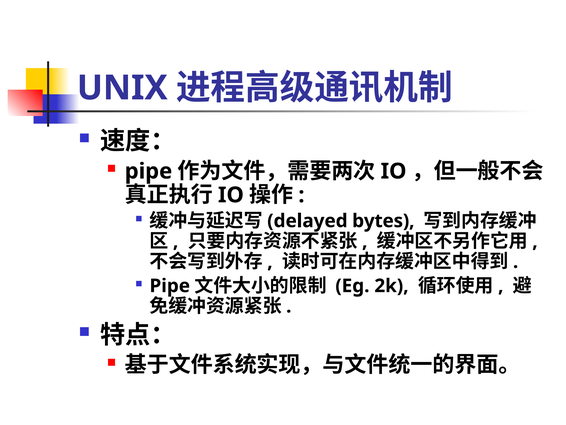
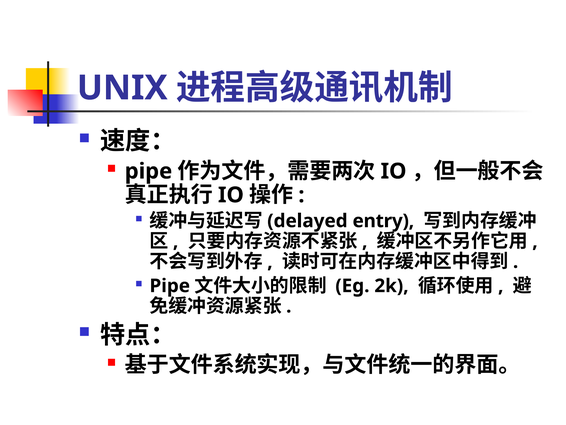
bytes: bytes -> entry
